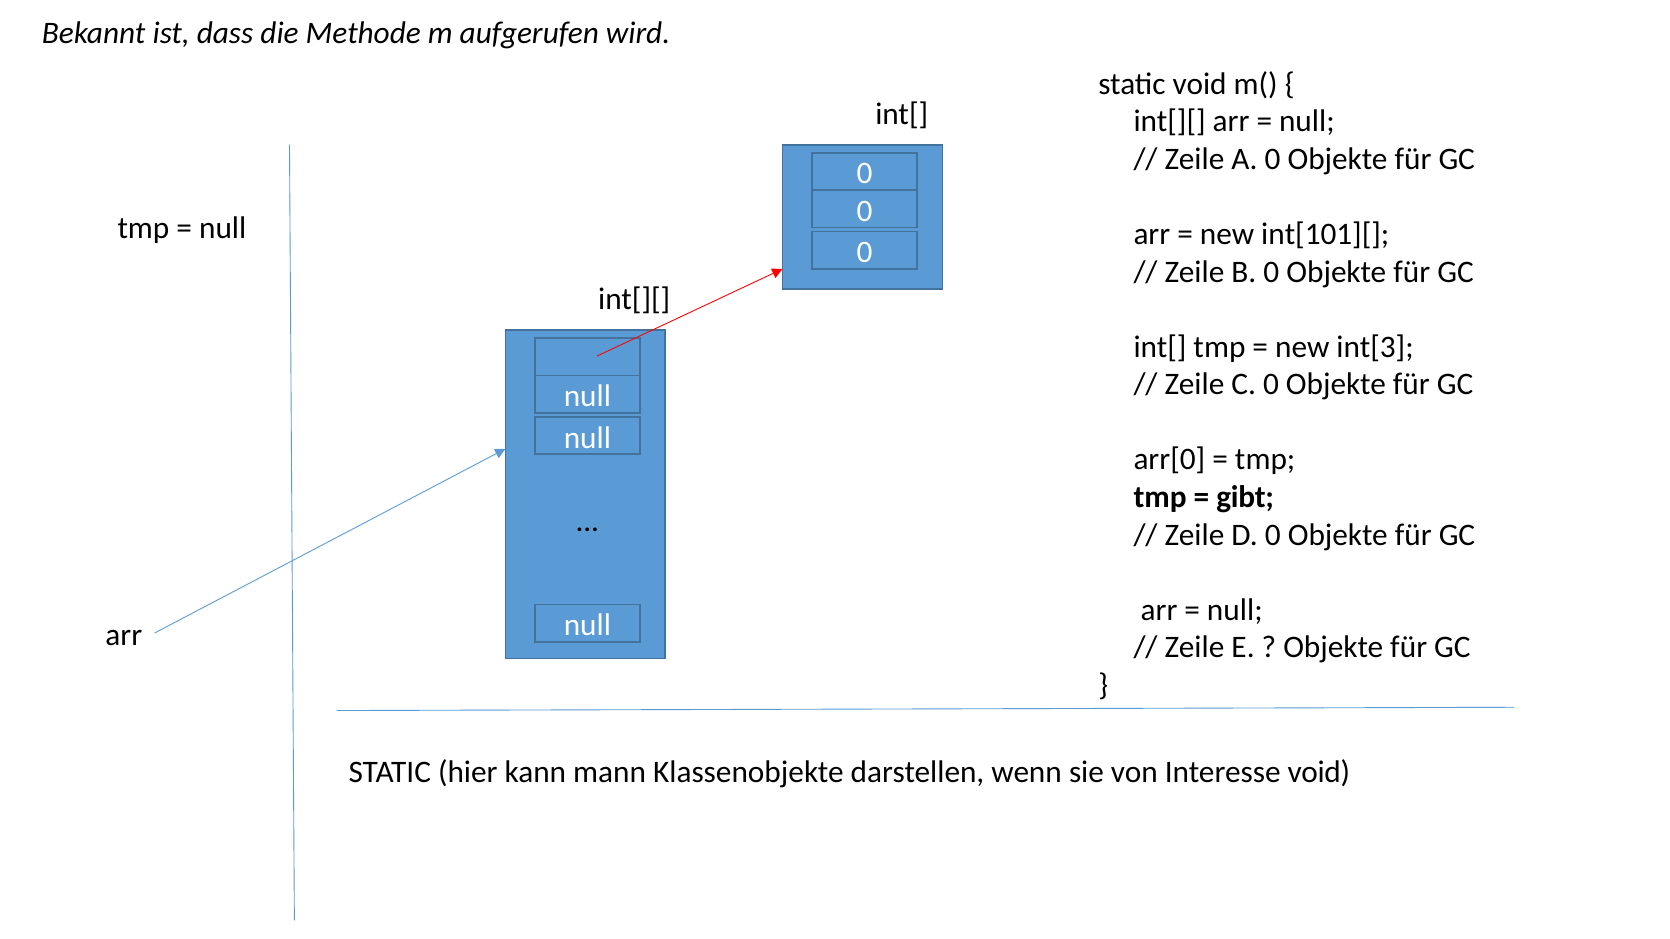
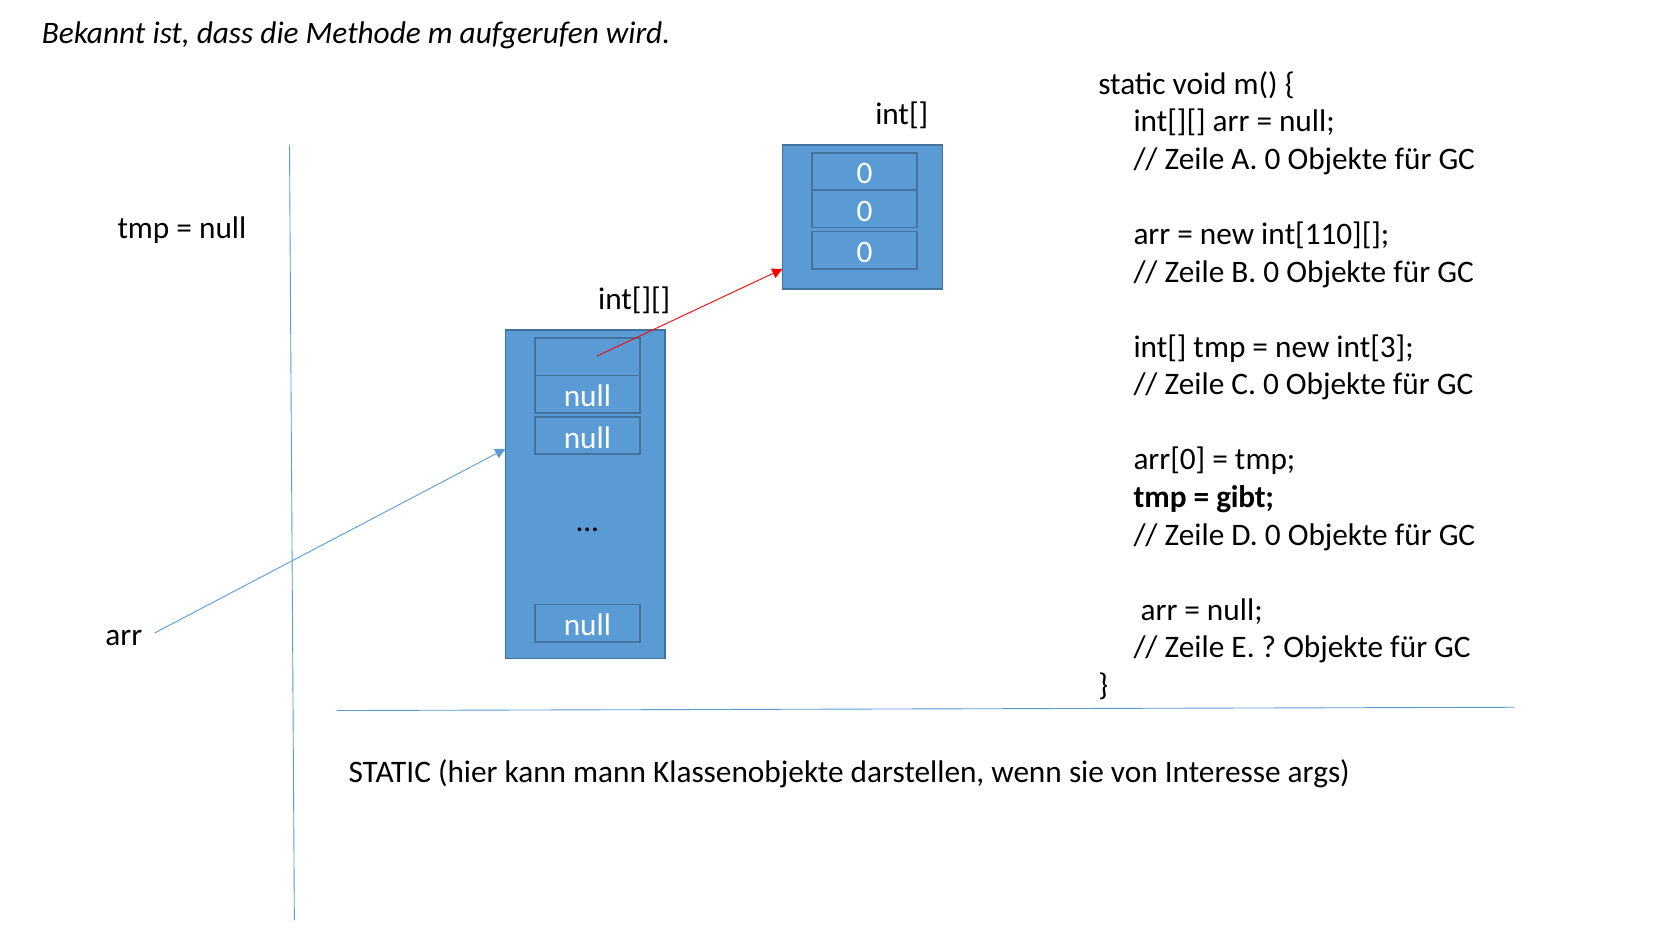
int[101][: int[101][ -> int[110][
Interesse void: void -> args
